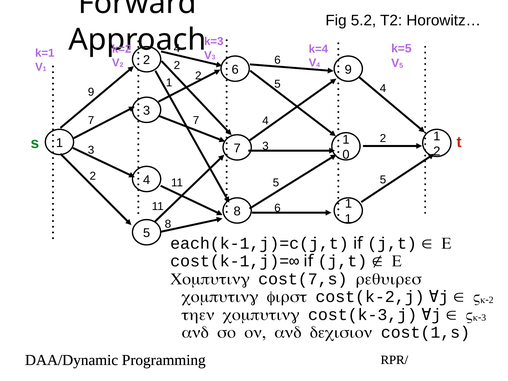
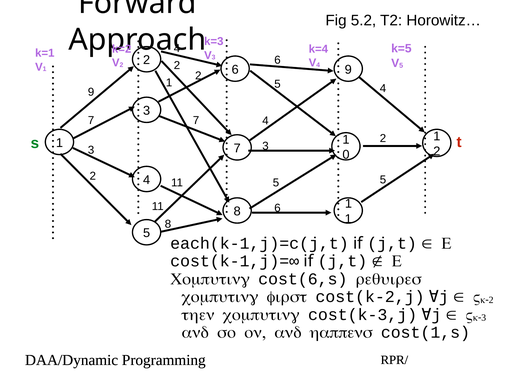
cost(7,s: cost(7,s -> cost(6,s
decision: decision -> happens
